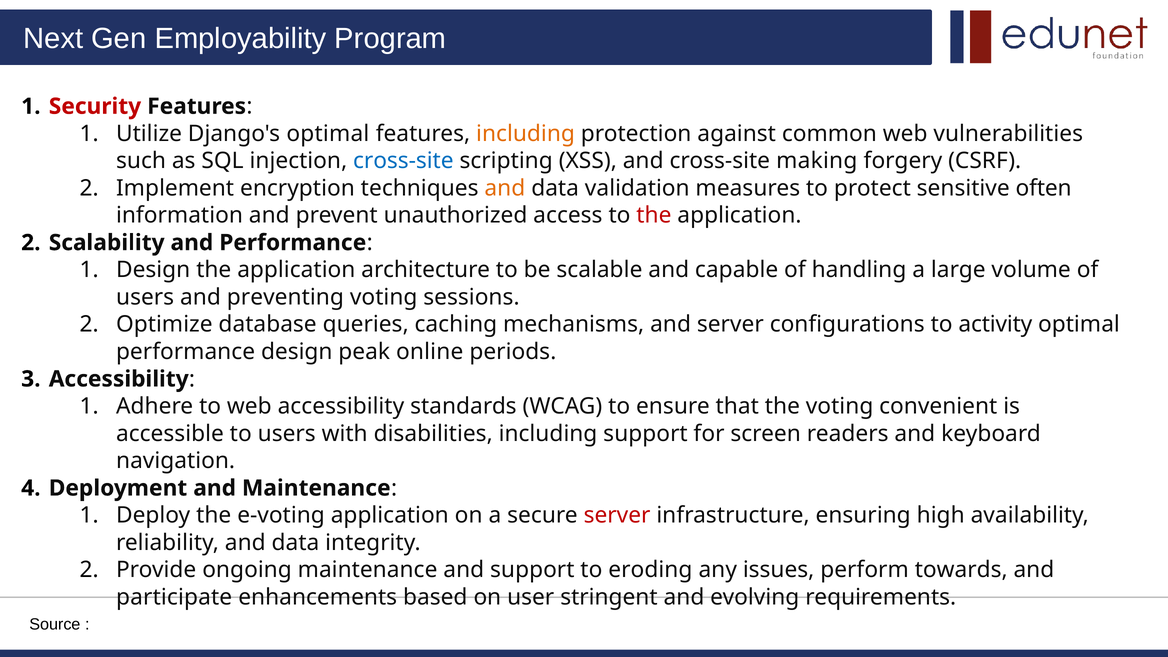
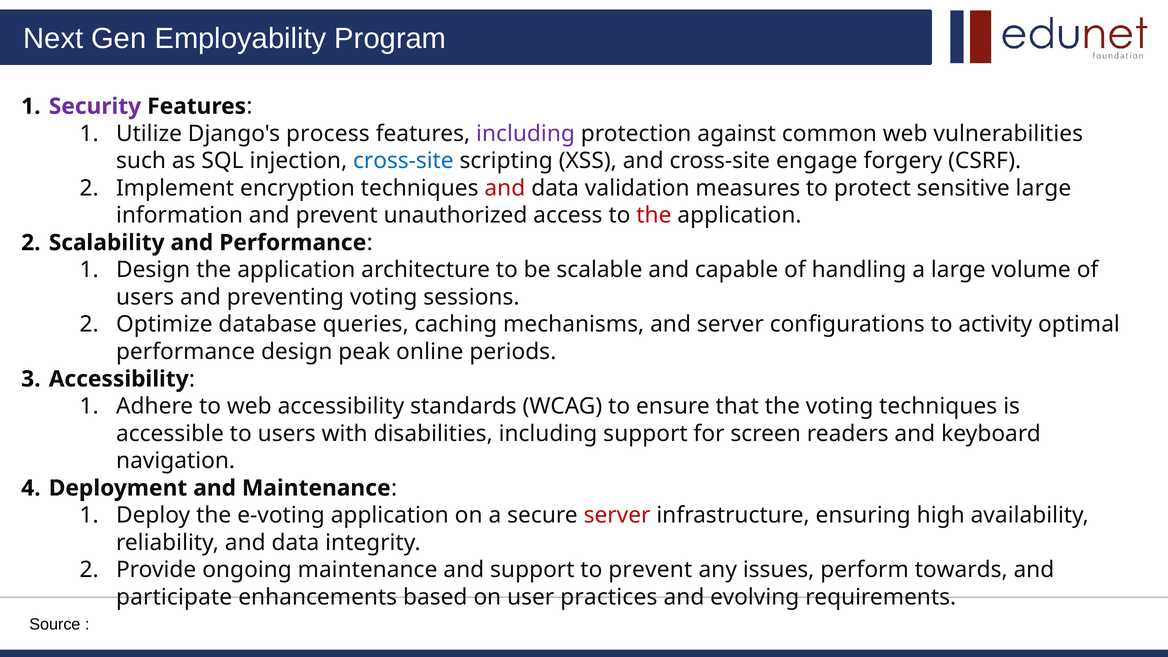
Security colour: red -> purple
Django's optimal: optimal -> process
including at (526, 134) colour: orange -> purple
making: making -> engage
and at (505, 188) colour: orange -> red
sensitive often: often -> large
voting convenient: convenient -> techniques
to eroding: eroding -> prevent
stringent: stringent -> practices
